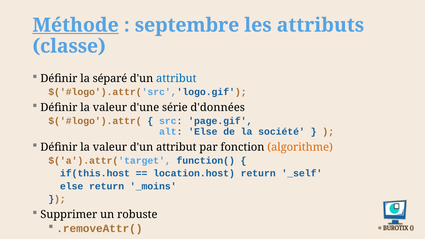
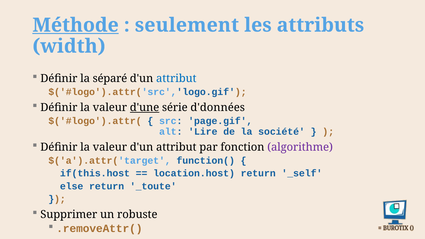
septembre: septembre -> seulement
classe: classe -> width
d'une underline: none -> present
alt Else: Else -> Lire
algorithme colour: orange -> purple
_moins: _moins -> _toute
